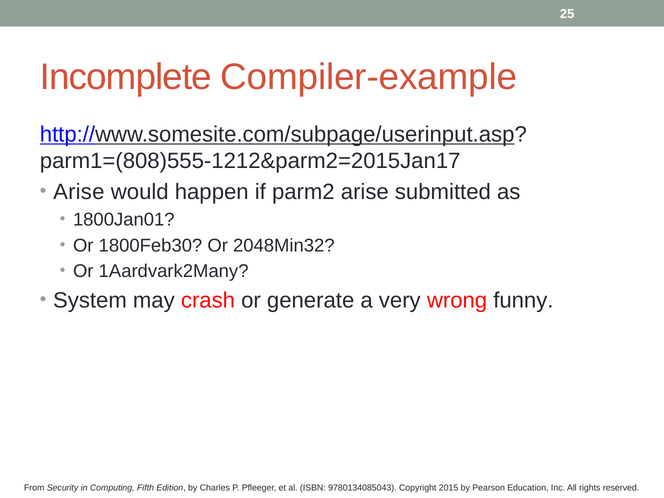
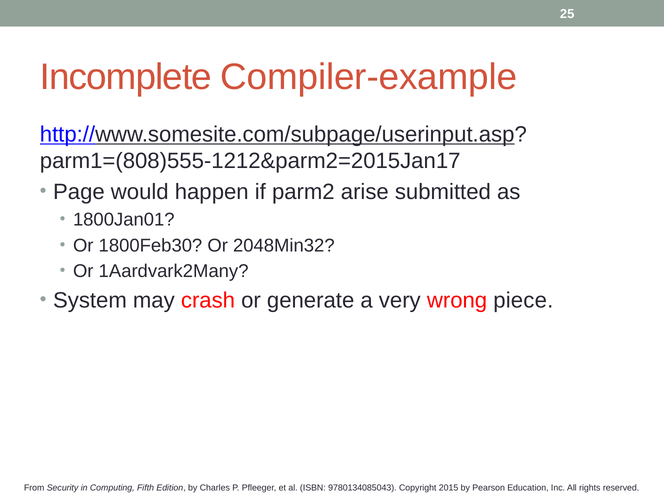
Arise at (79, 192): Arise -> Page
funny: funny -> piece
